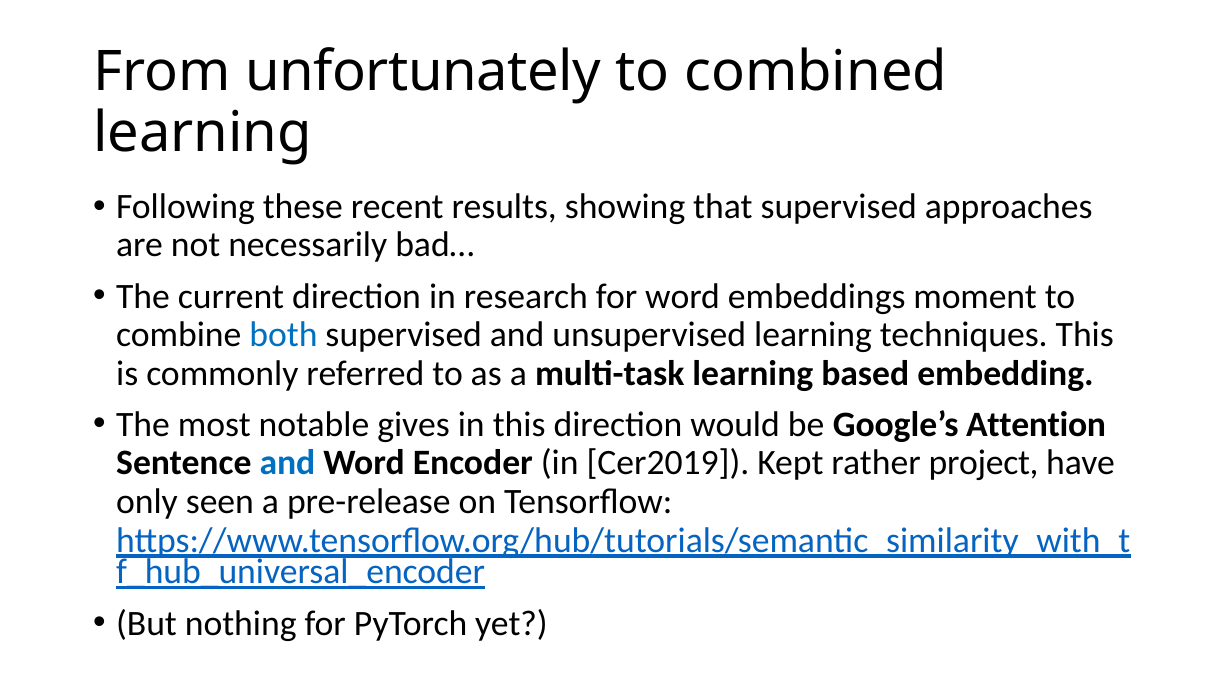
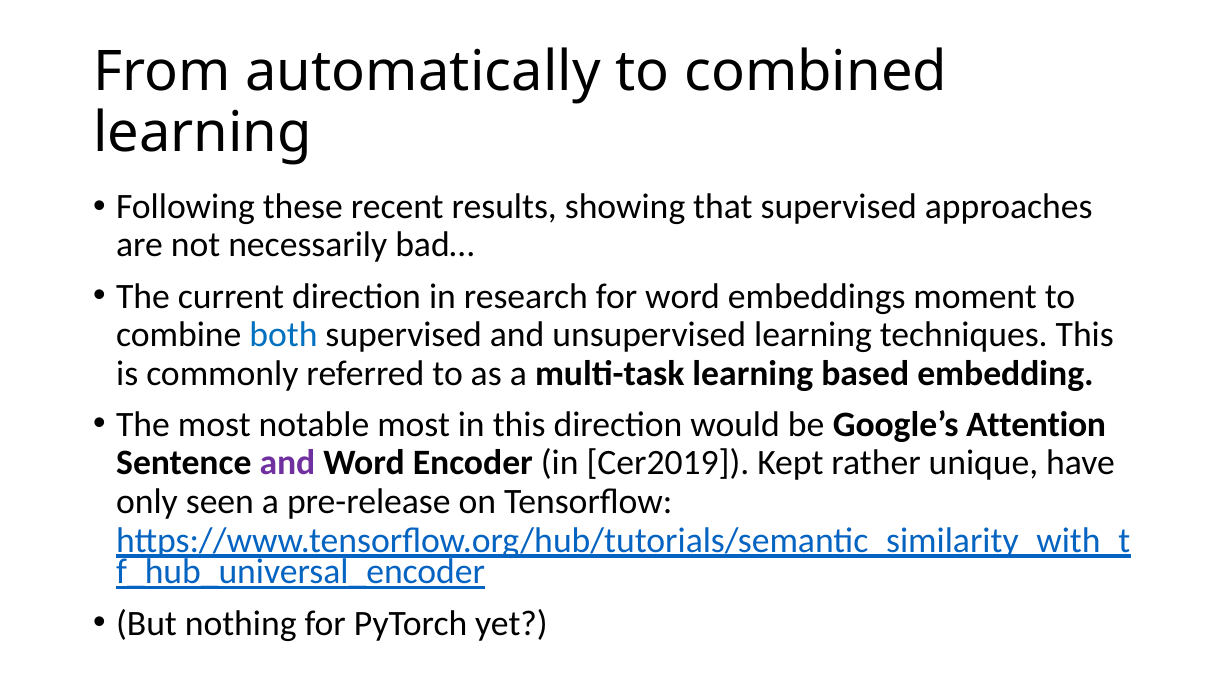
unfortunately: unfortunately -> automatically
notable gives: gives -> most
and at (287, 463) colour: blue -> purple
project: project -> unique
